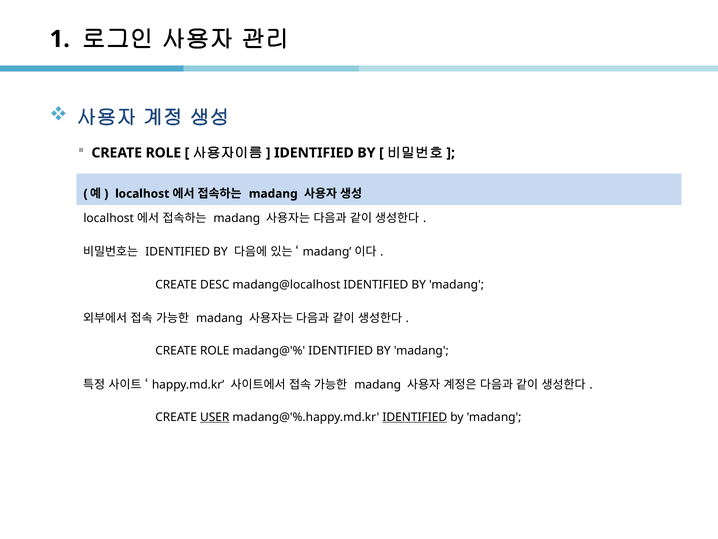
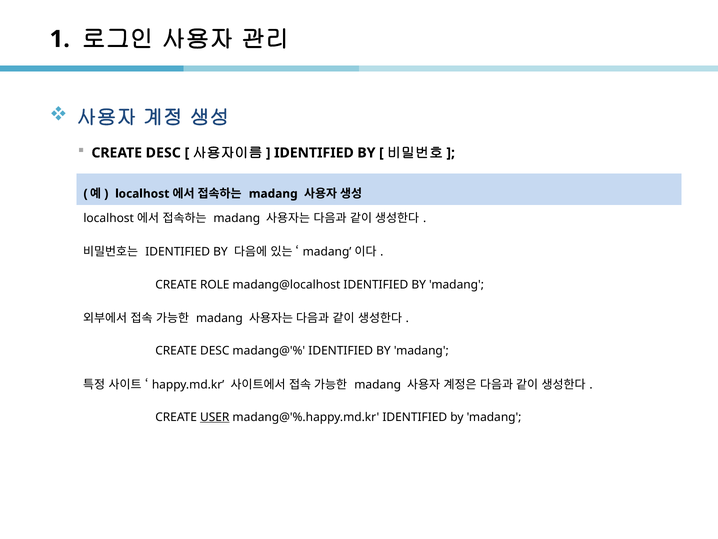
ROLE at (163, 153): ROLE -> DESC
DESC: DESC -> ROLE
ROLE at (215, 351): ROLE -> DESC
IDENTIFIED at (415, 417) underline: present -> none
